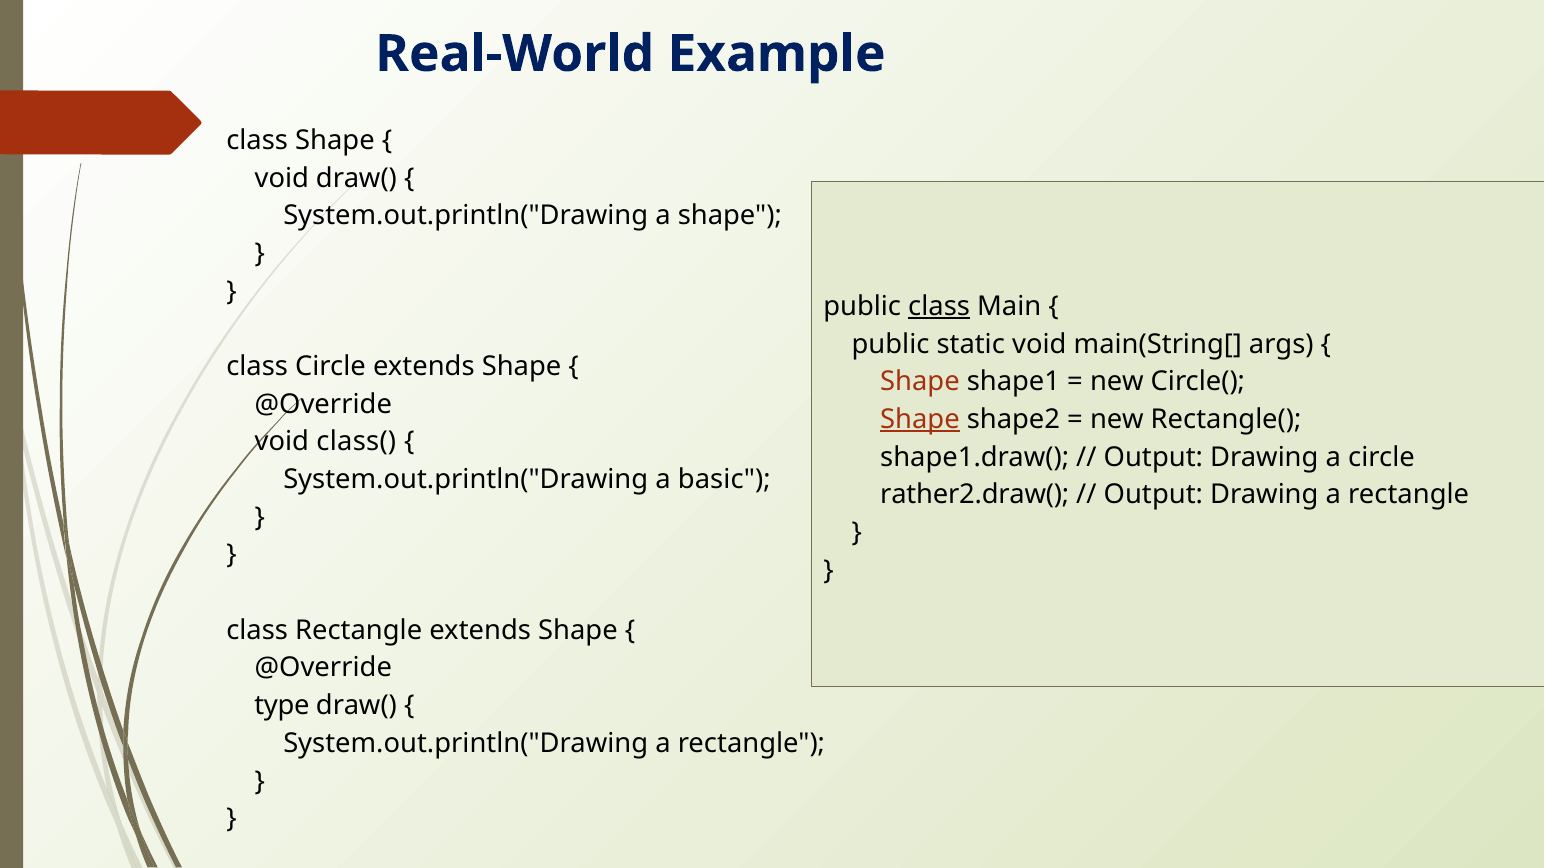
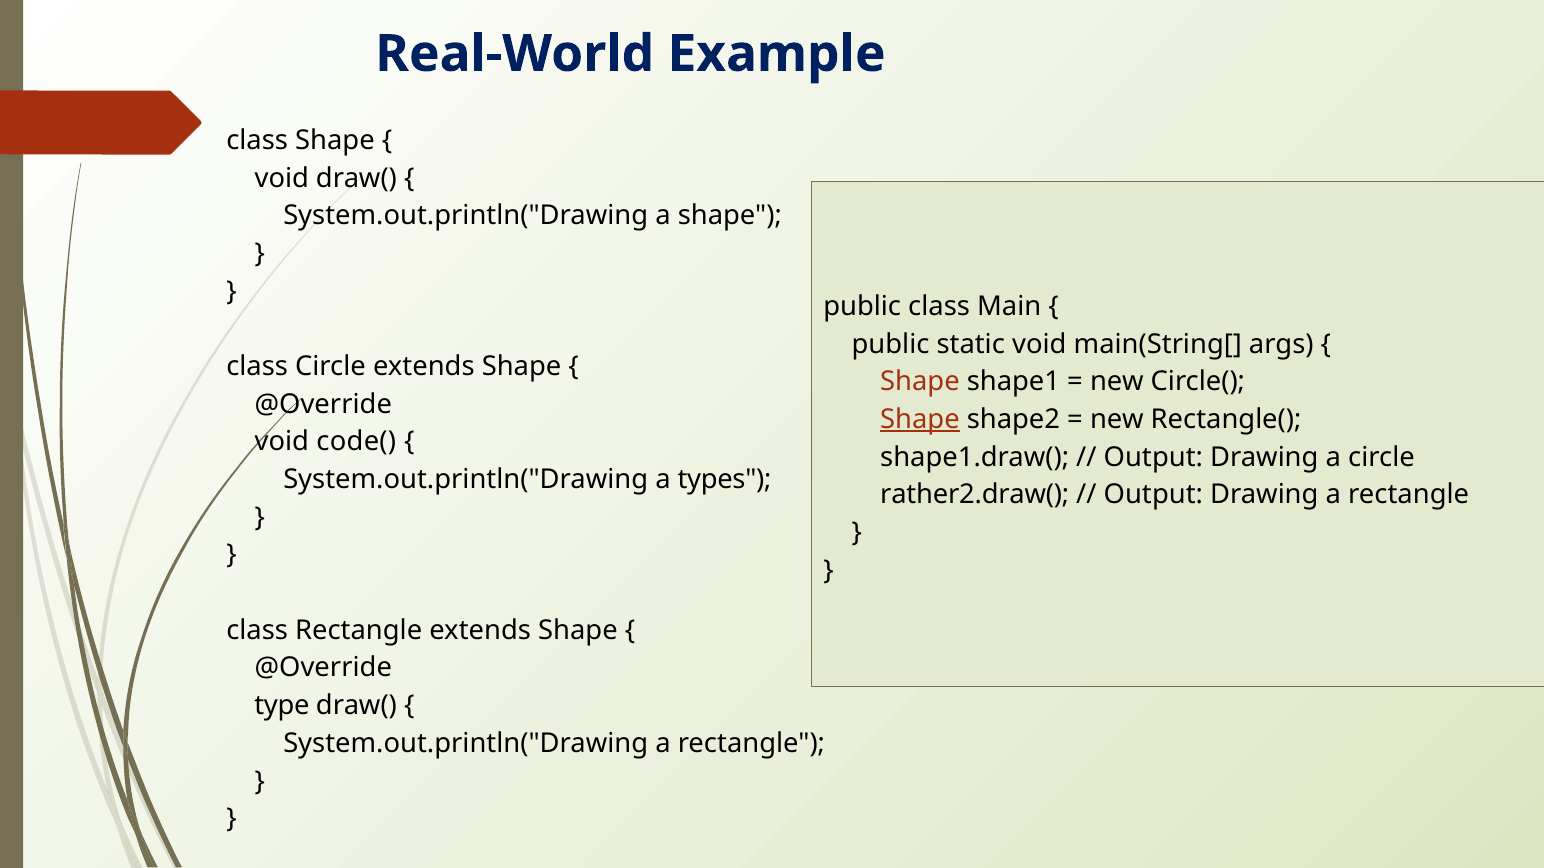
class at (939, 307) underline: present -> none
class(: class( -> code(
basic: basic -> types
